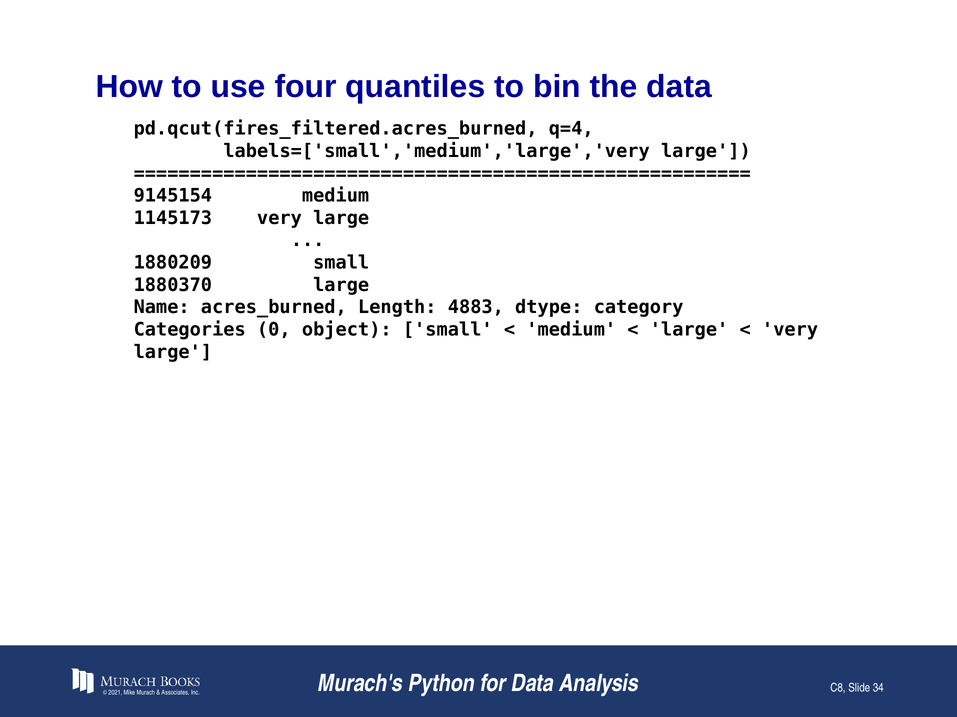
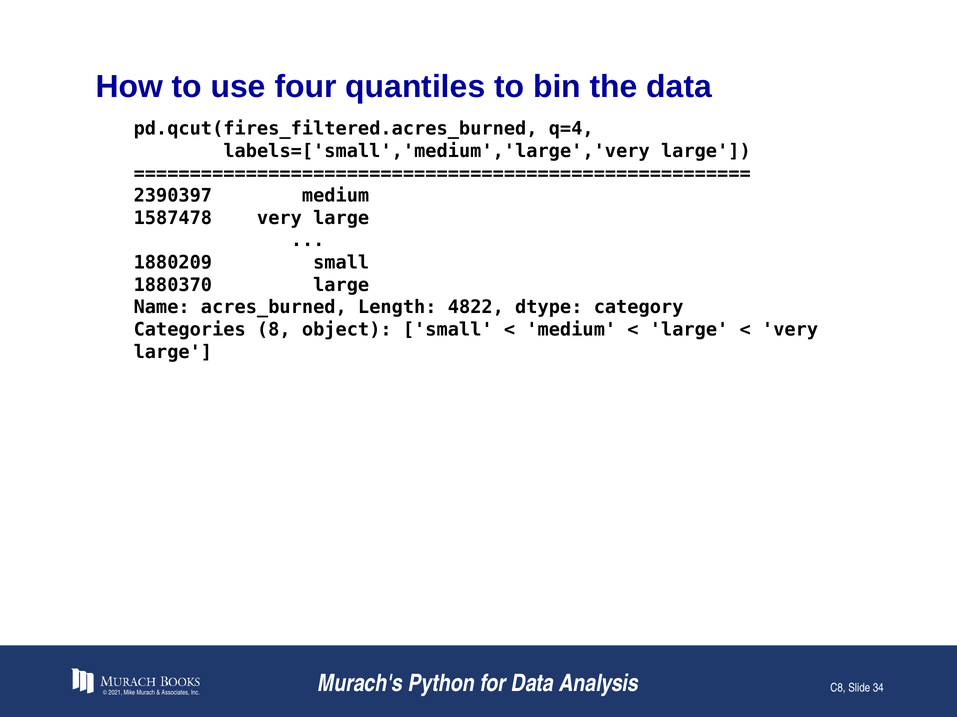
9145154: 9145154 -> 2390397
1145173: 1145173 -> 1587478
4883: 4883 -> 4822
0: 0 -> 8
